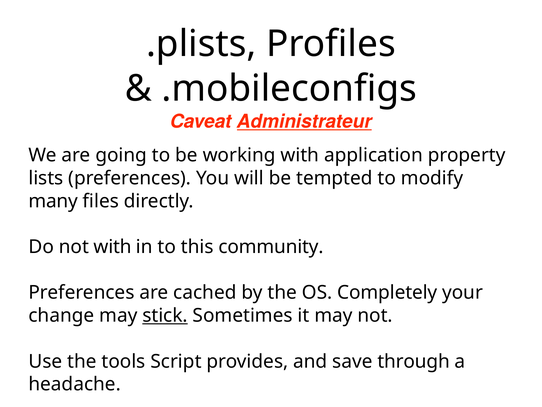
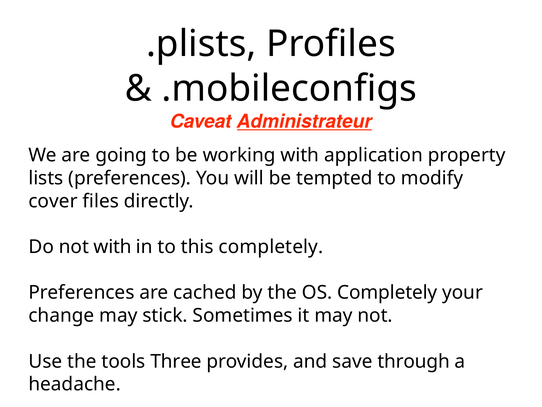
many: many -> cover
this community: community -> completely
stick underline: present -> none
Script: Script -> Three
